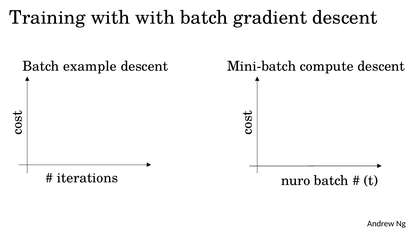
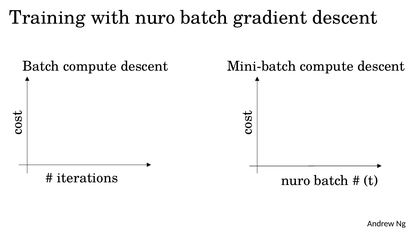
with with: with -> nuro
Batch example: example -> compute
